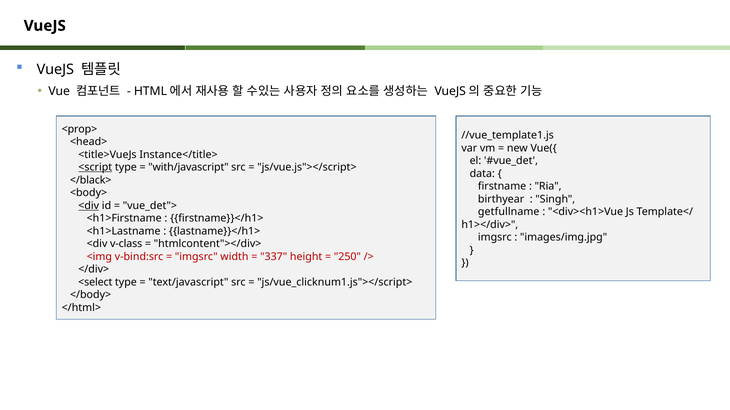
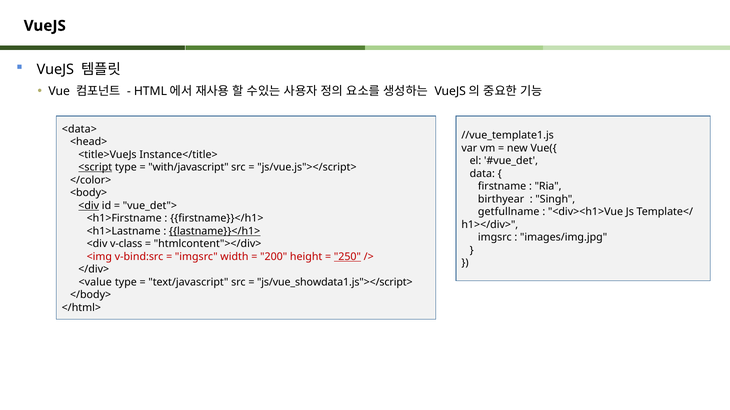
<prop>: <prop> -> <data>
</black>: </black> -> </color>
lastname}}</h1> underline: none -> present
337: 337 -> 200
250 underline: none -> present
<select: <select -> <value
js/vue_clicknum1.js"></script>: js/vue_clicknum1.js"></script> -> js/vue_showdata1.js"></script>
